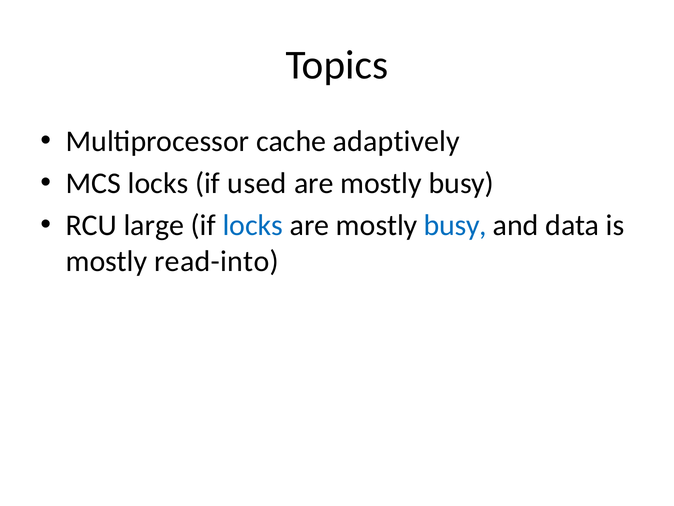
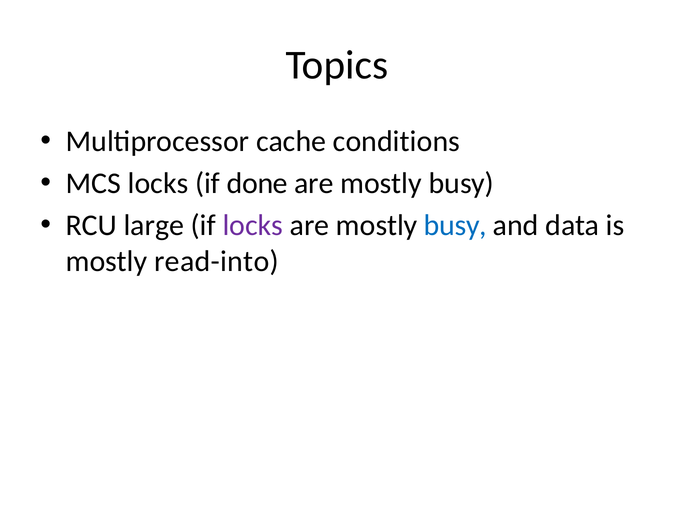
adaptively: adaptively -> conditions
used: used -> done
locks at (253, 225) colour: blue -> purple
